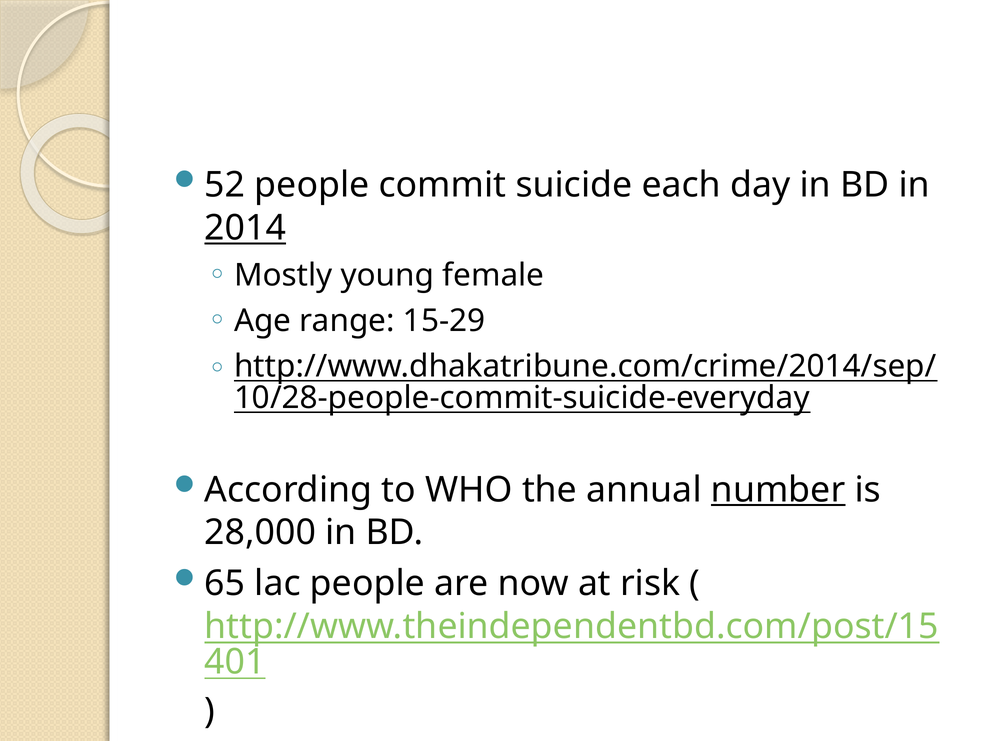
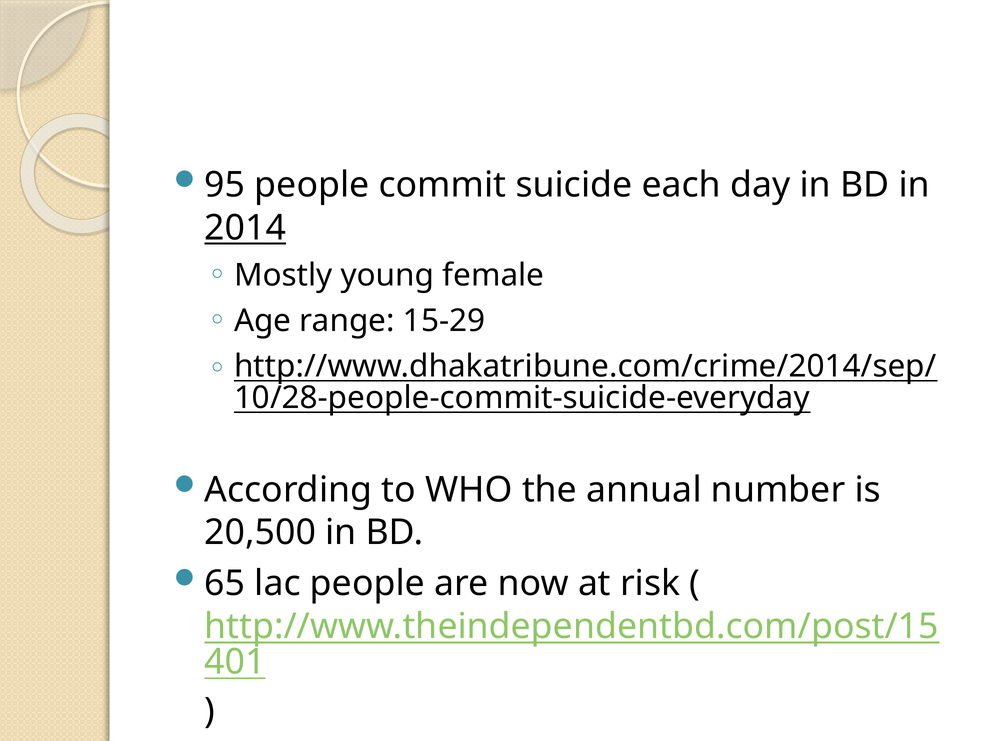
52: 52 -> 95
number underline: present -> none
28,000: 28,000 -> 20,500
